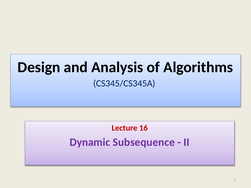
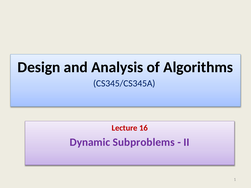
Subsequence: Subsequence -> Subproblems
